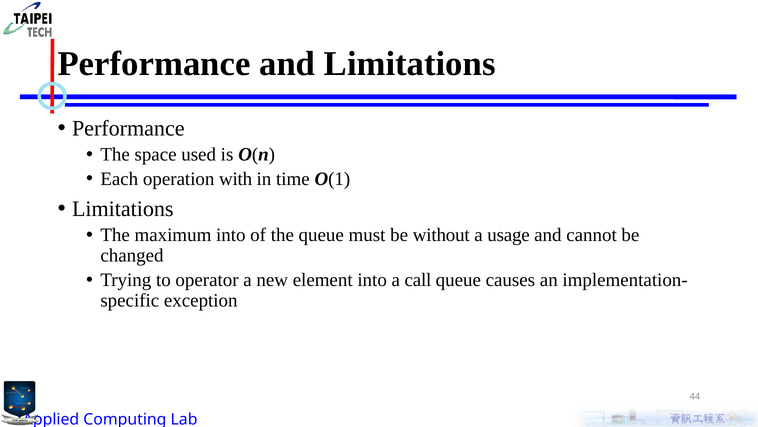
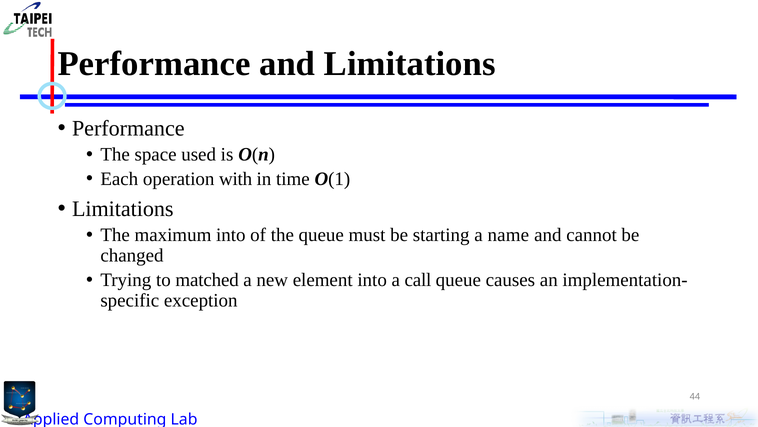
without: without -> starting
usage: usage -> name
operator: operator -> matched
